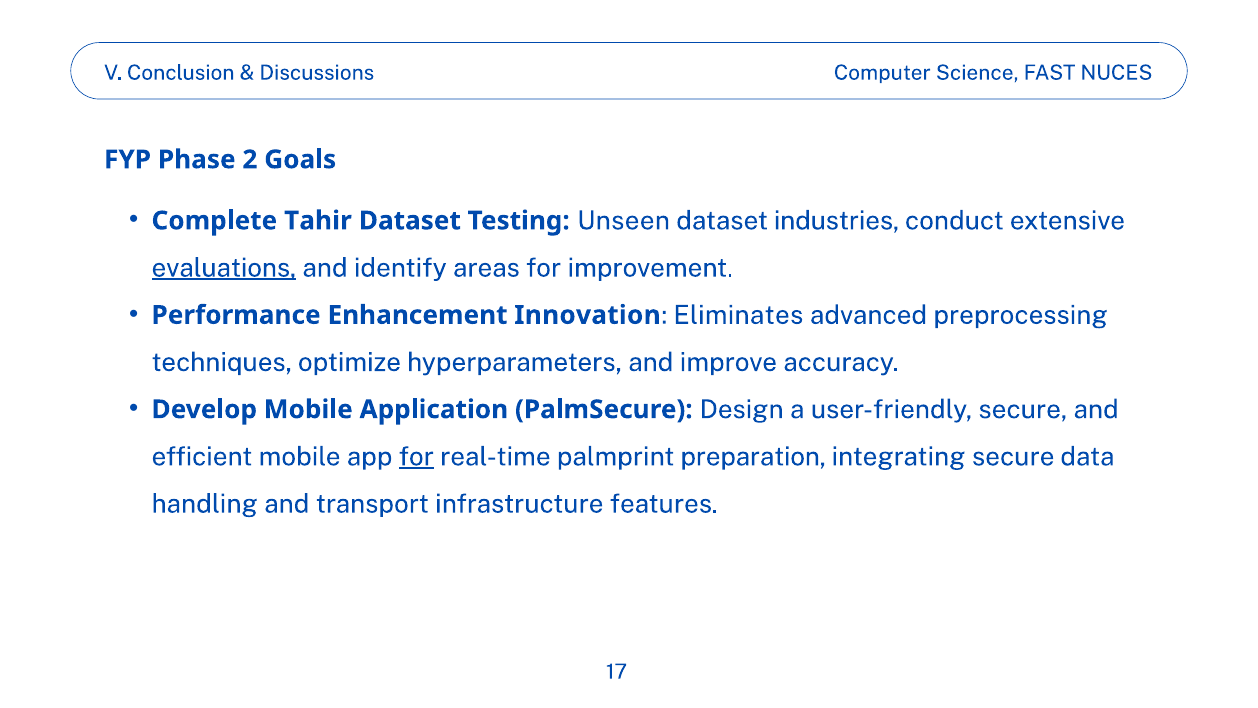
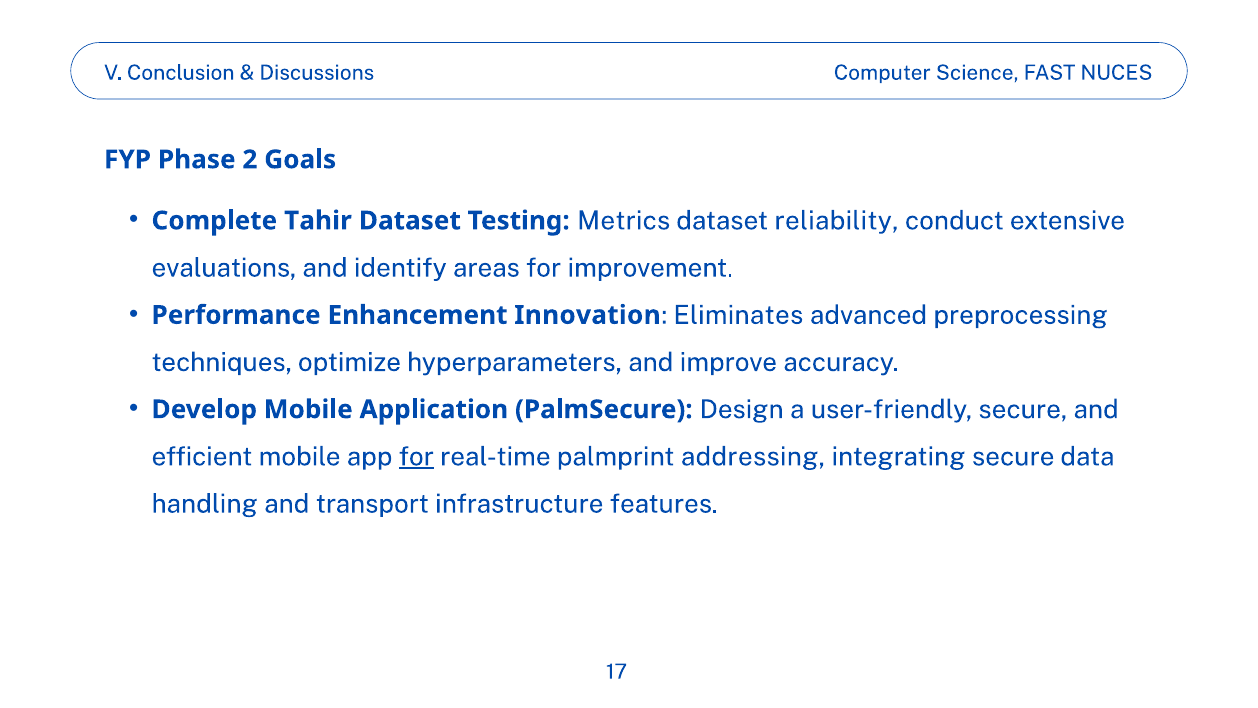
Unseen: Unseen -> Metrics
industries: industries -> reliability
evaluations underline: present -> none
preparation: preparation -> addressing
